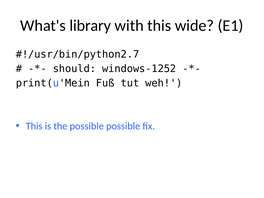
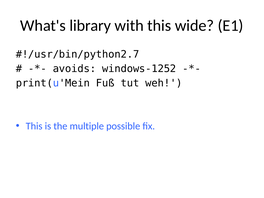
should: should -> avoids
the possible: possible -> multiple
